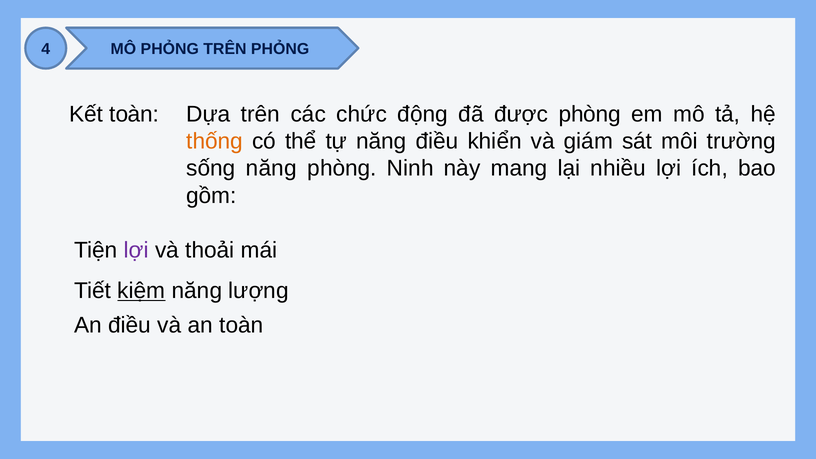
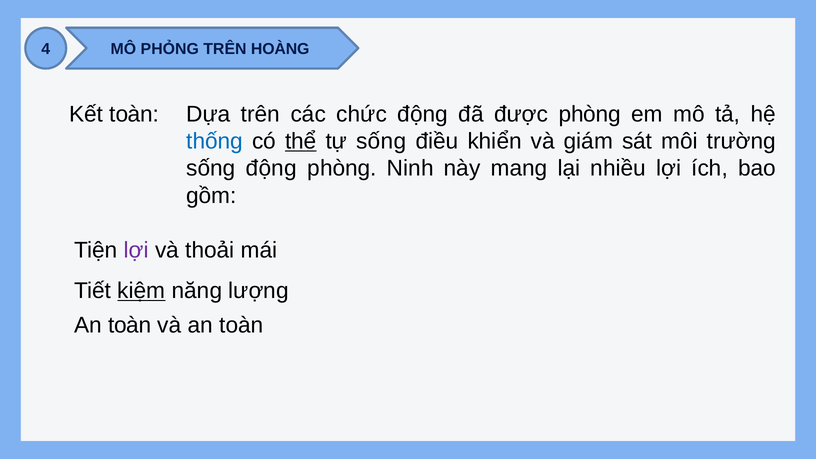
TRÊN PHỎNG: PHỎNG -> HOÀNG
thống colour: orange -> blue
thể underline: none -> present
tự năng: năng -> sống
sống năng: năng -> động
điều at (130, 325): điều -> toàn
